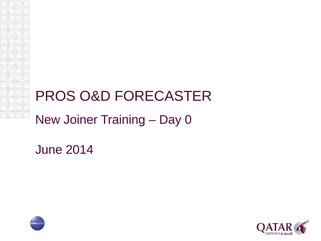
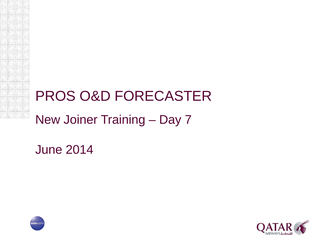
0: 0 -> 7
